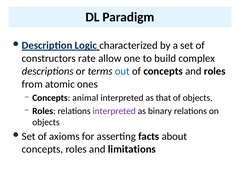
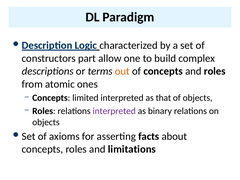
rate: rate -> part
out colour: blue -> orange
animal: animal -> limited
